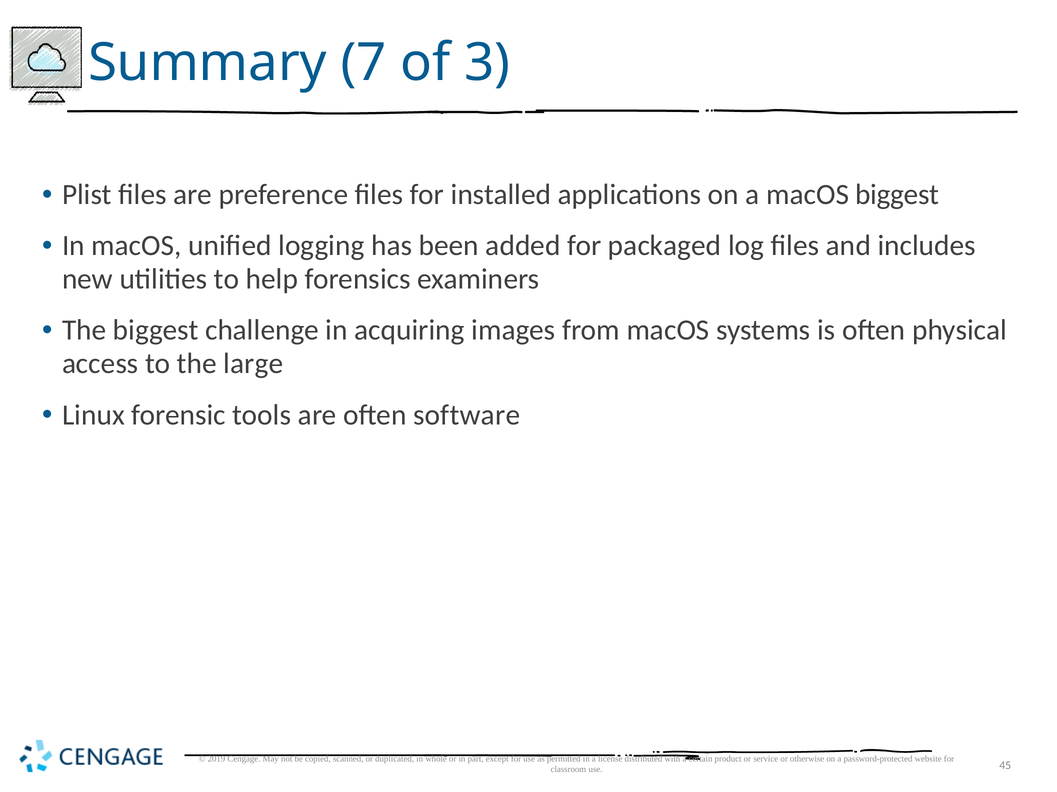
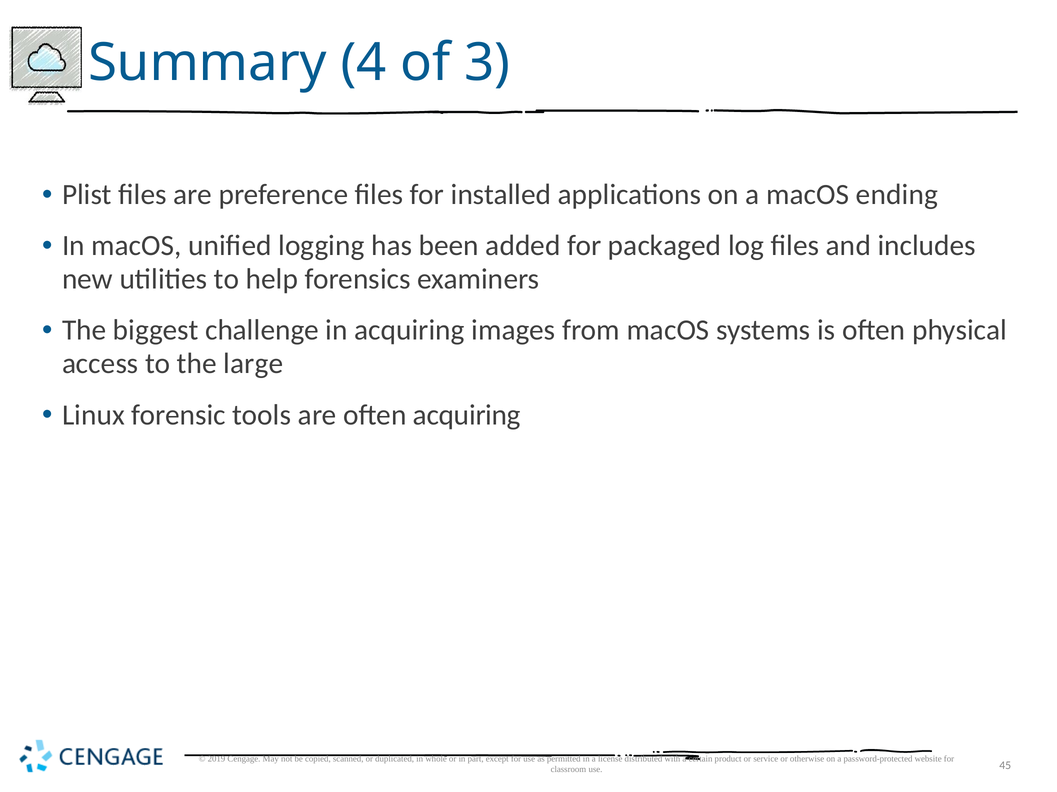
7: 7 -> 4
macOS biggest: biggest -> ending
often software: software -> acquiring
